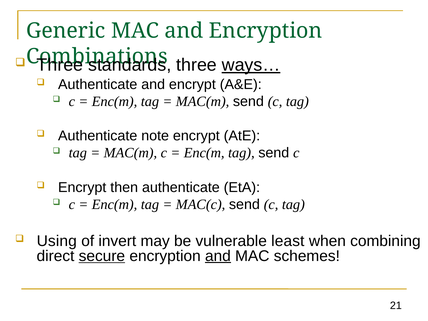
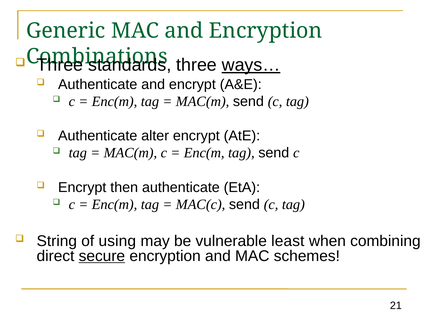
note: note -> alter
Using: Using -> String
invert: invert -> using
and at (218, 256) underline: present -> none
